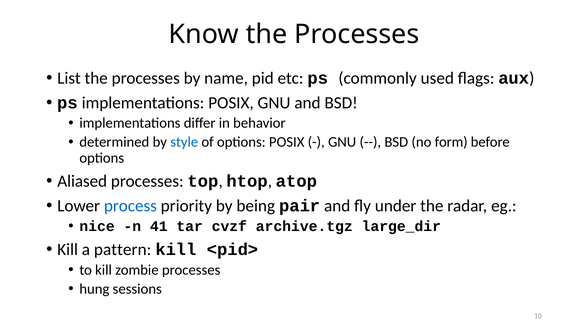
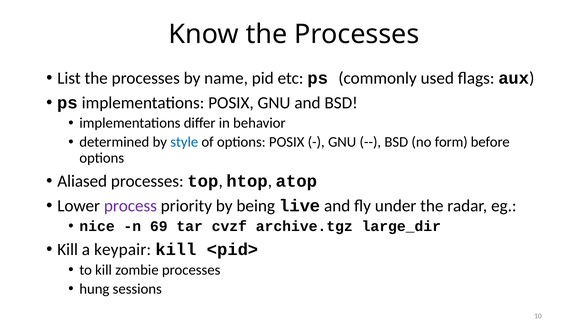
process colour: blue -> purple
pair: pair -> live
41: 41 -> 69
pattern: pattern -> keypair
